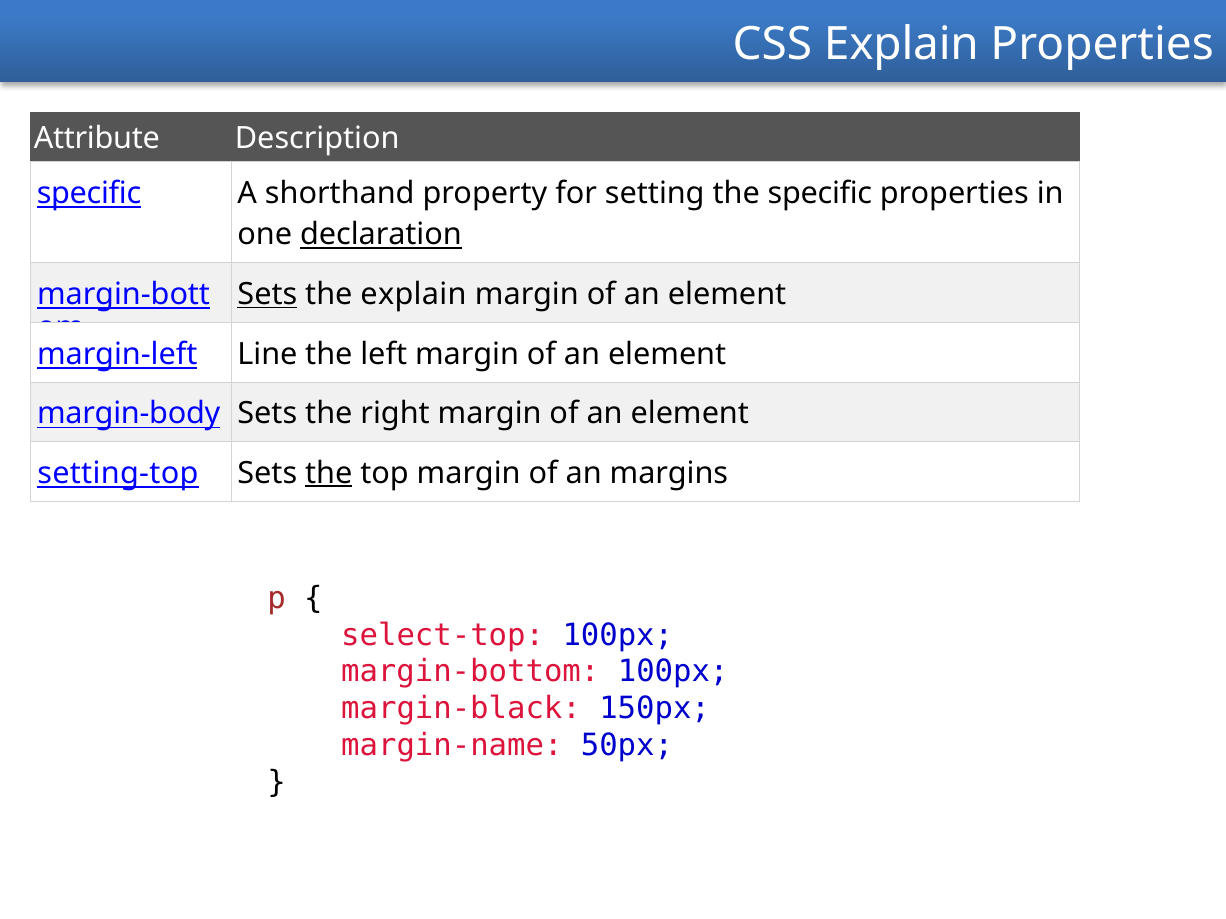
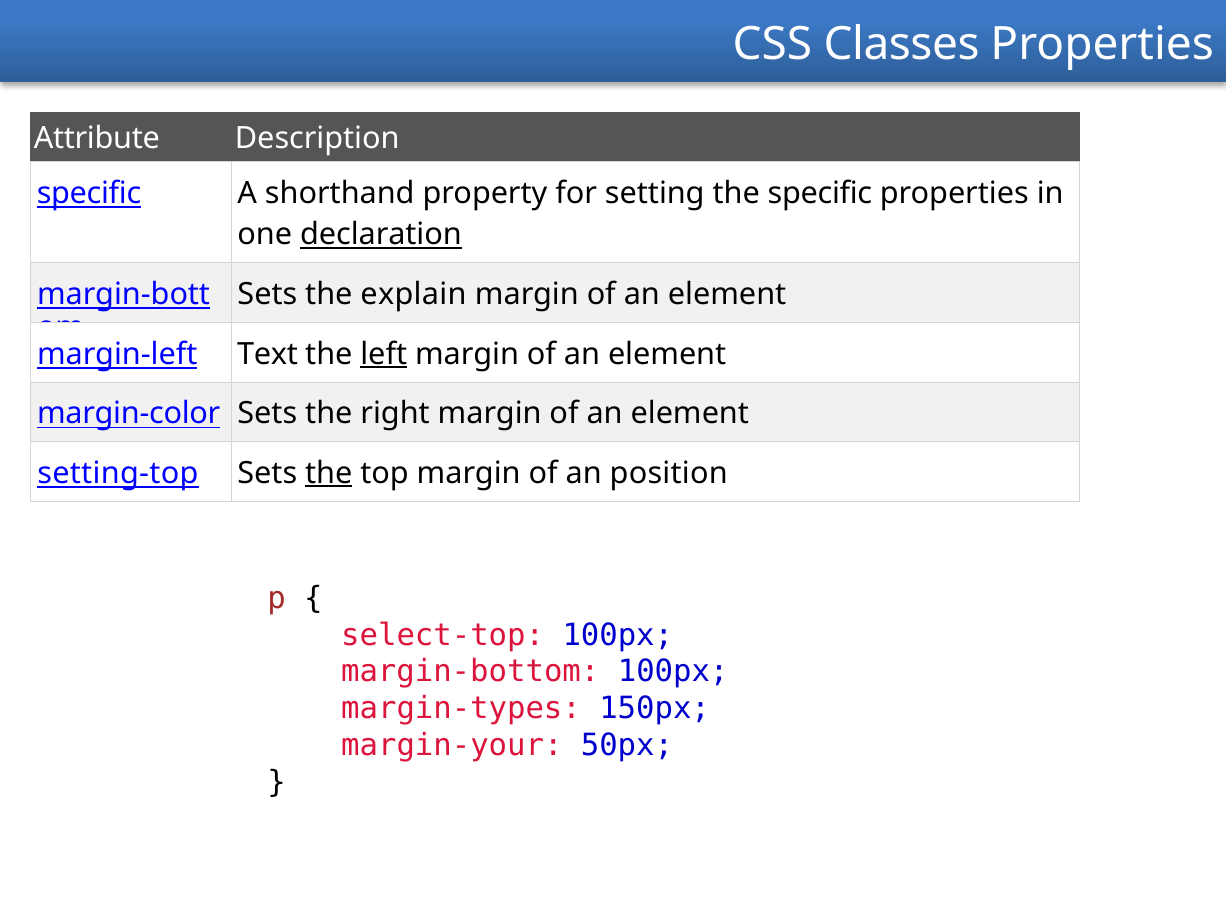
CSS Explain: Explain -> Classes
Sets at (267, 295) underline: present -> none
Line: Line -> Text
left underline: none -> present
margin-body: margin-body -> margin-color
margins: margins -> position
margin-black: margin-black -> margin-types
margin-name: margin-name -> margin-your
